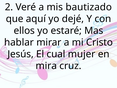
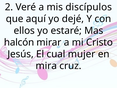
bautizado: bautizado -> discípulos
hablar: hablar -> halcón
